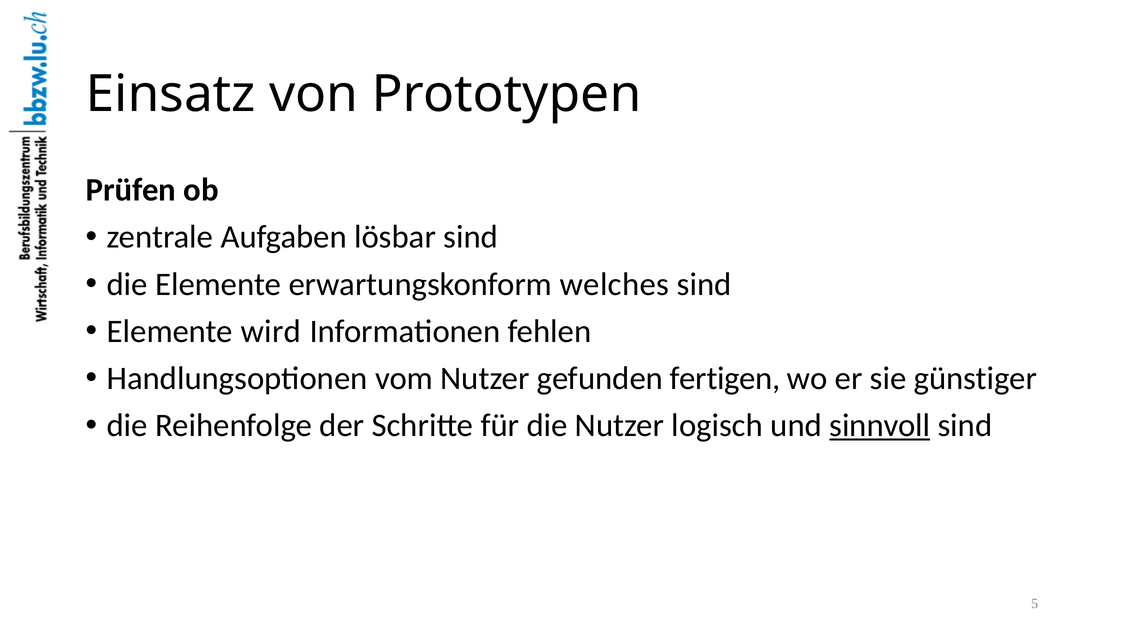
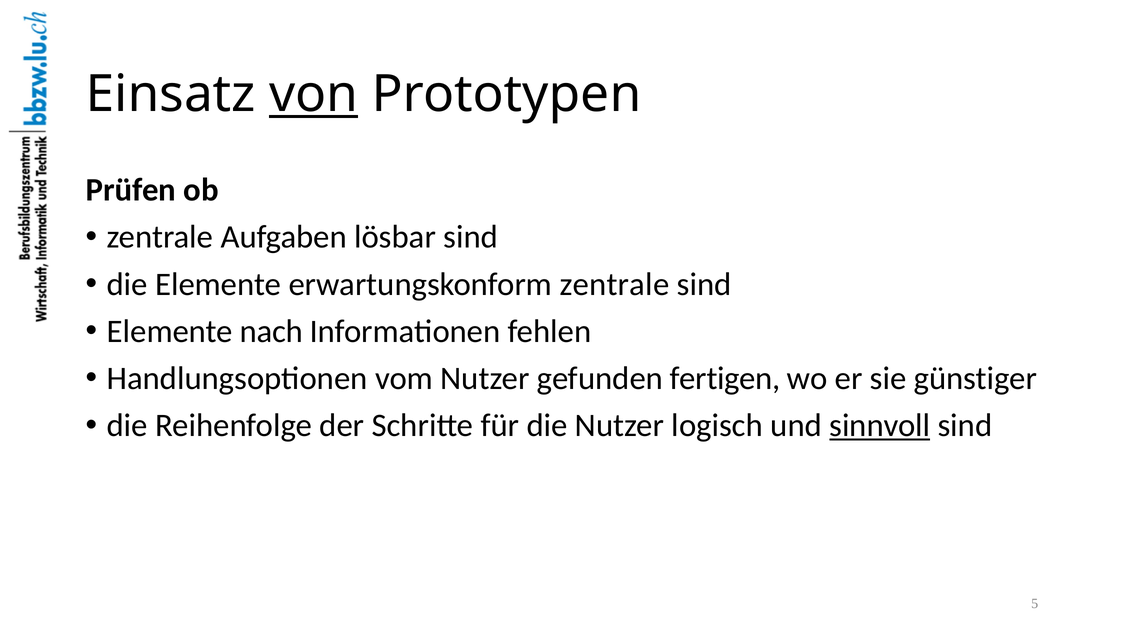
von underline: none -> present
erwartungskonform welches: welches -> zentrale
wird: wird -> nach
